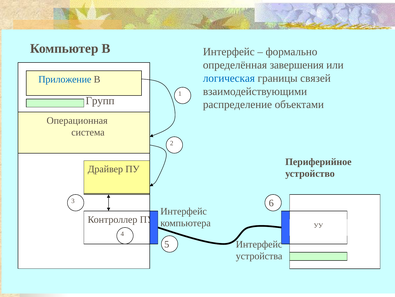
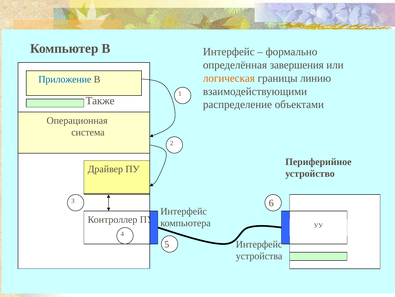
логическая colour: blue -> orange
связей: связей -> линию
Групп: Групп -> Также
